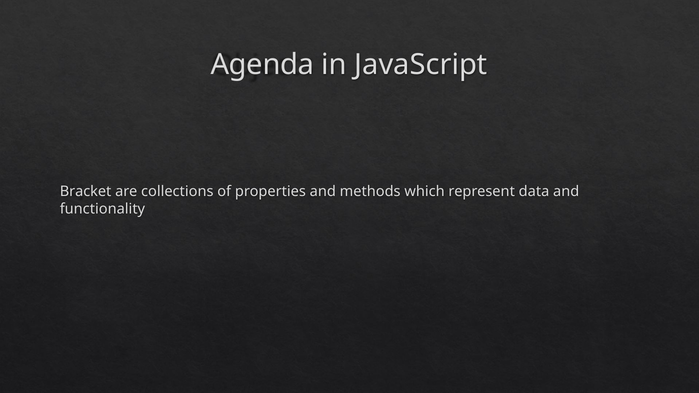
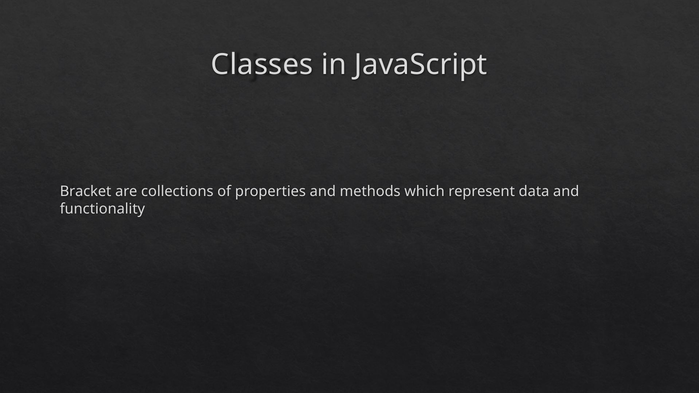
Agenda: Agenda -> Classes
